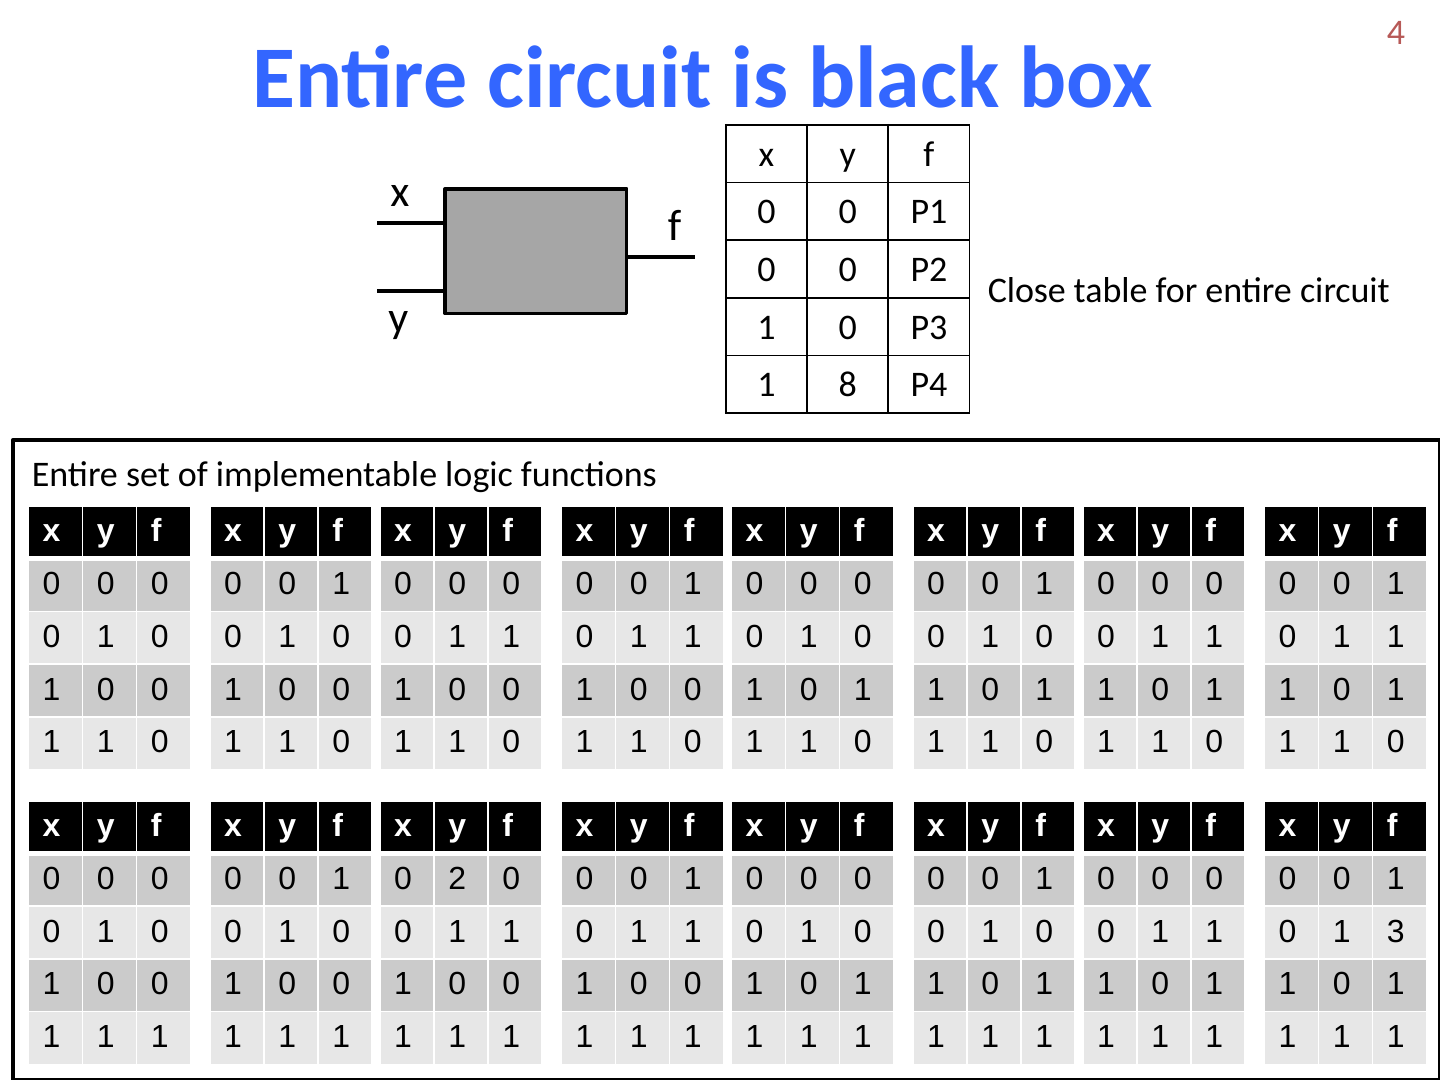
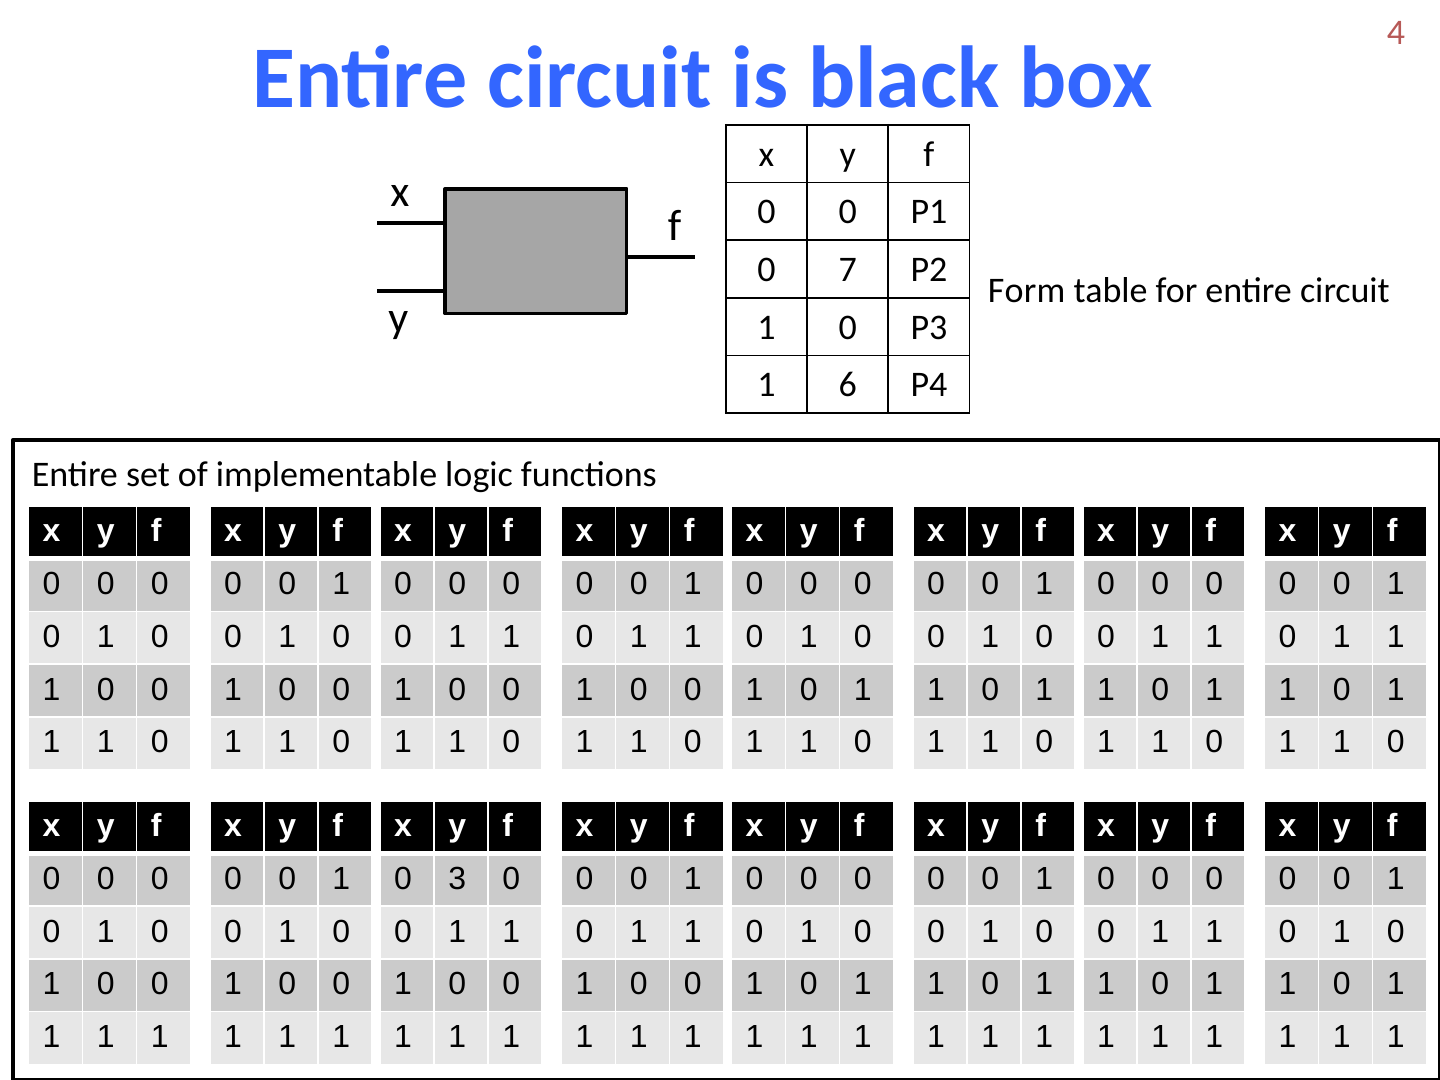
0 at (848, 270): 0 -> 7
Close: Close -> Form
8: 8 -> 6
2: 2 -> 3
3 at (1396, 932): 3 -> 0
